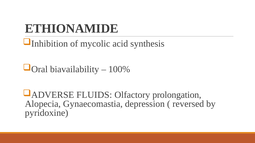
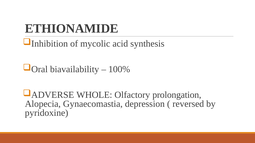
FLUIDS: FLUIDS -> WHOLE
